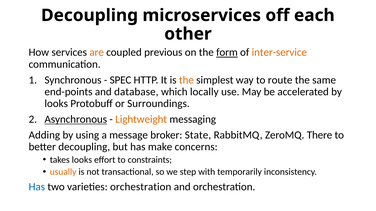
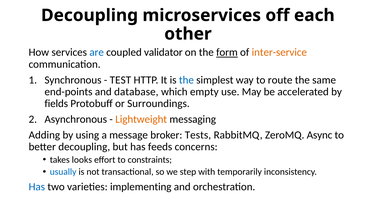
are colour: orange -> blue
previous: previous -> validator
SPEC: SPEC -> TEST
the at (186, 80) colour: orange -> blue
locally: locally -> empty
looks at (56, 104): looks -> fields
Asynchronous underline: present -> none
State: State -> Tests
There: There -> Async
make: make -> feeds
usually colour: orange -> blue
varieties orchestration: orchestration -> implementing
